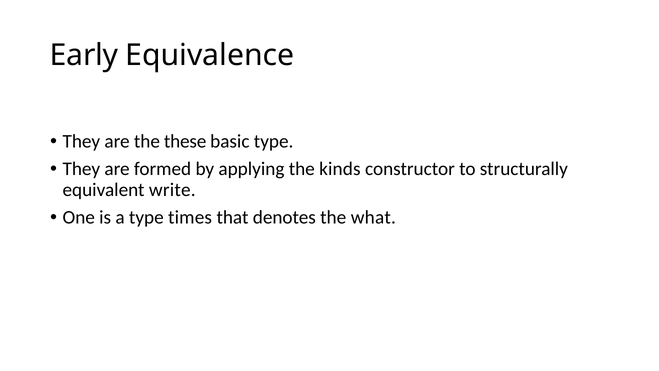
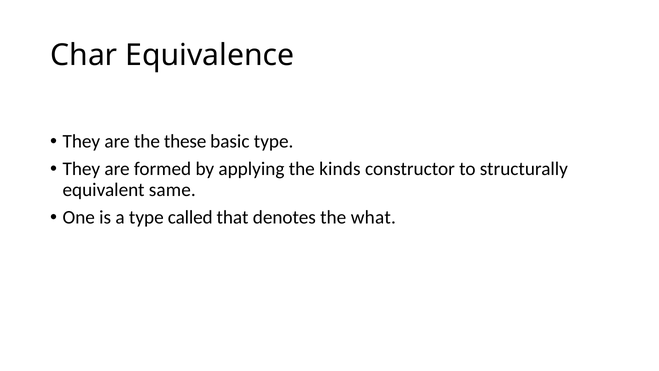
Early: Early -> Char
write: write -> same
times: times -> called
